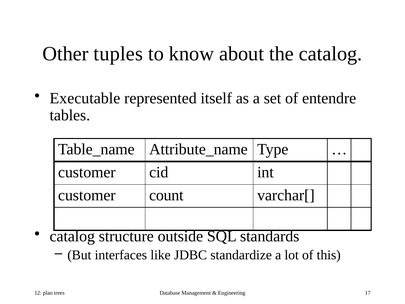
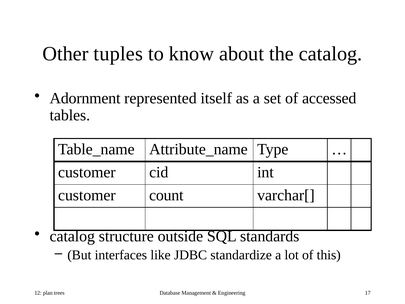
Executable: Executable -> Adornment
entendre: entendre -> accessed
